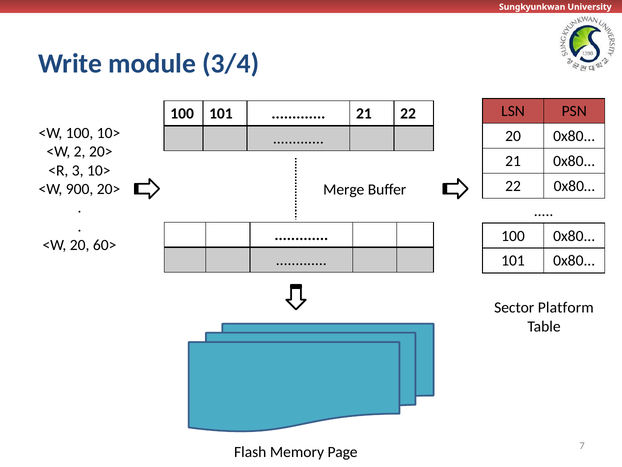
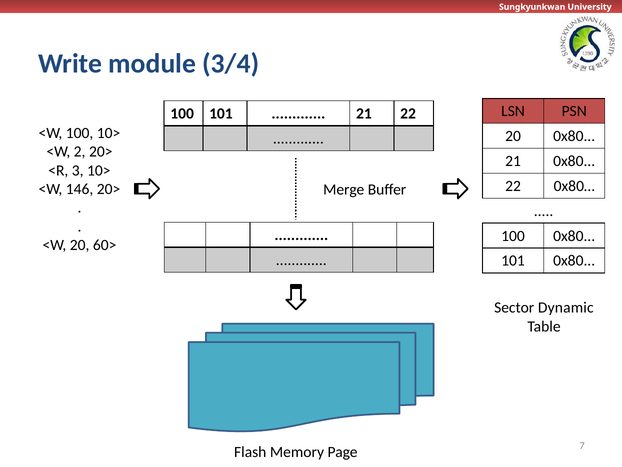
900: 900 -> 146
Platform: Platform -> Dynamic
